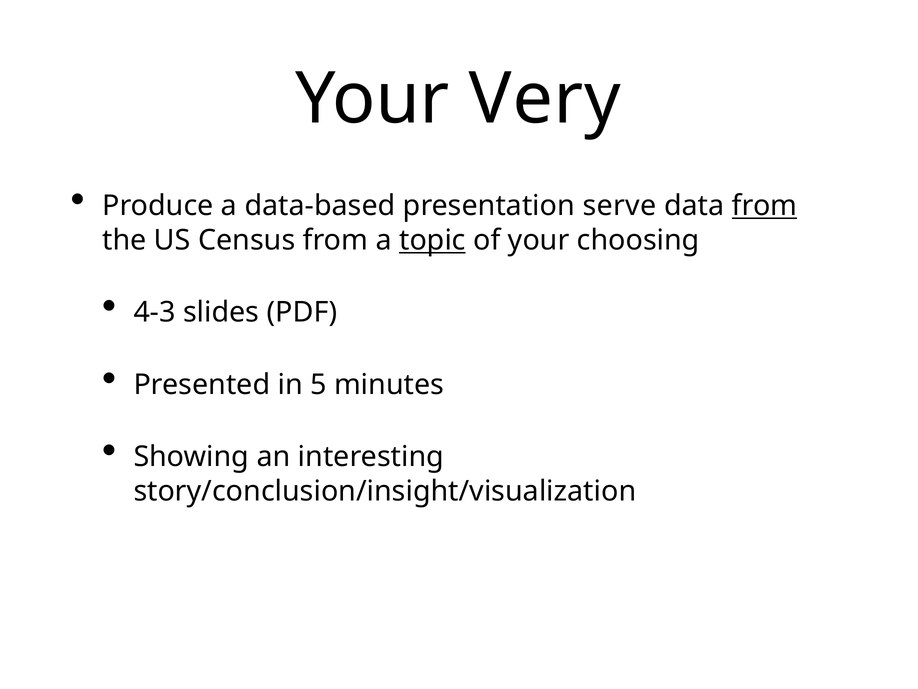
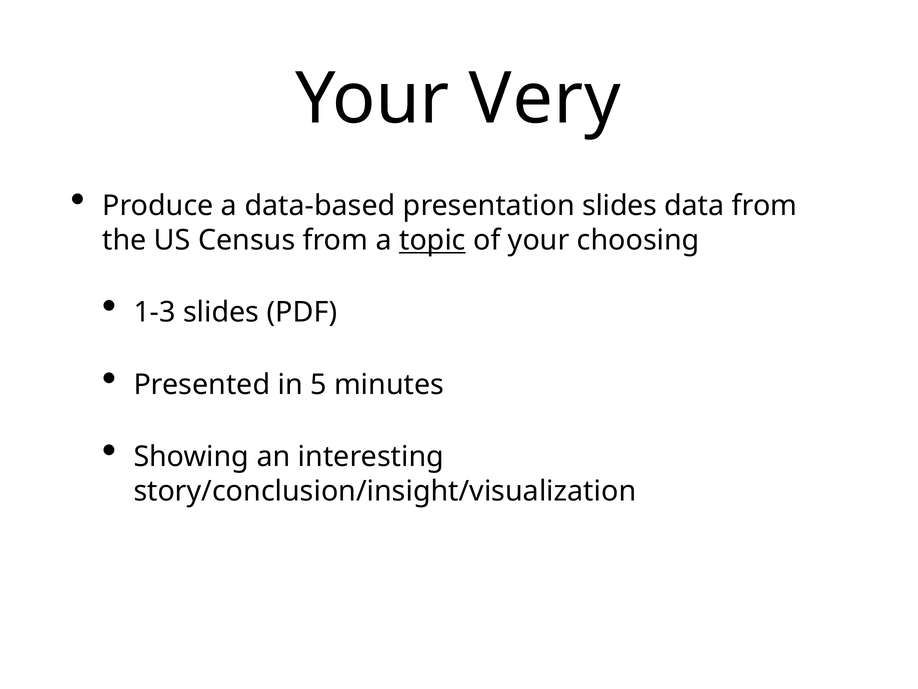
presentation serve: serve -> slides
from at (765, 206) underline: present -> none
4-3: 4-3 -> 1-3
